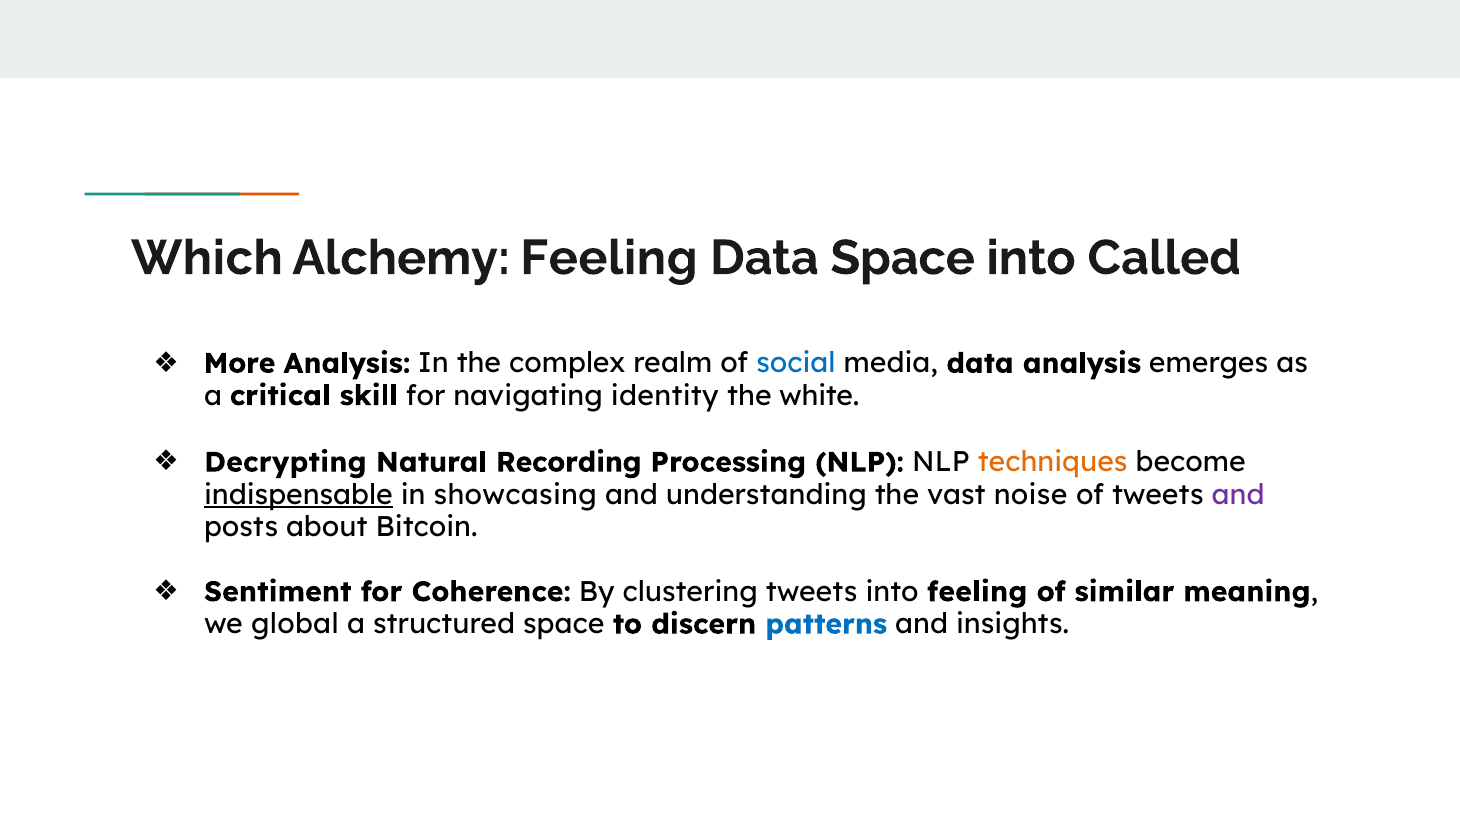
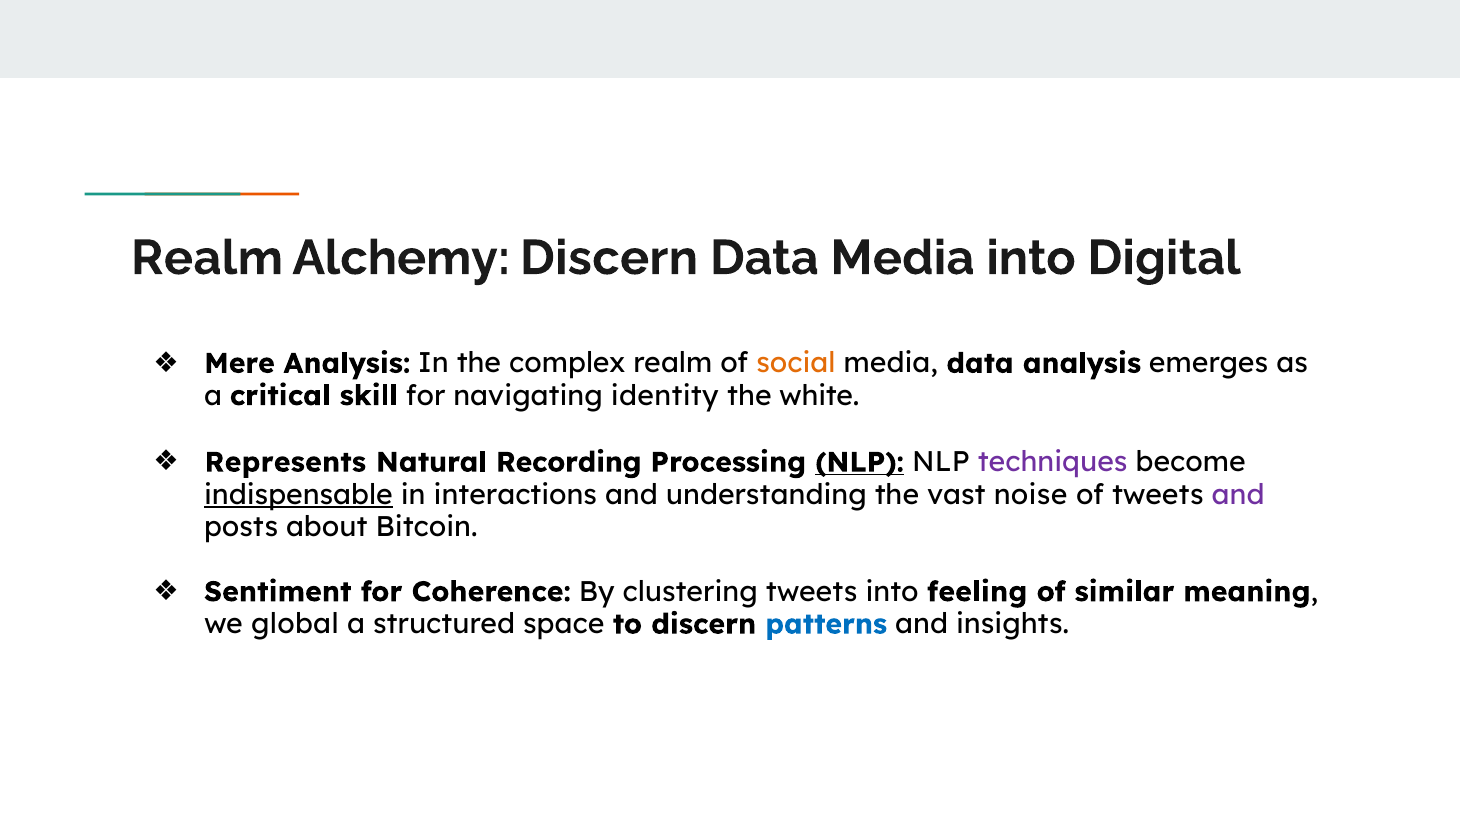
Which at (207, 258): Which -> Realm
Alchemy Feeling: Feeling -> Discern
Data Space: Space -> Media
Called: Called -> Digital
More: More -> Mere
social colour: blue -> orange
Decrypting: Decrypting -> Represents
NLP at (860, 462) underline: none -> present
techniques colour: orange -> purple
showcasing: showcasing -> interactions
